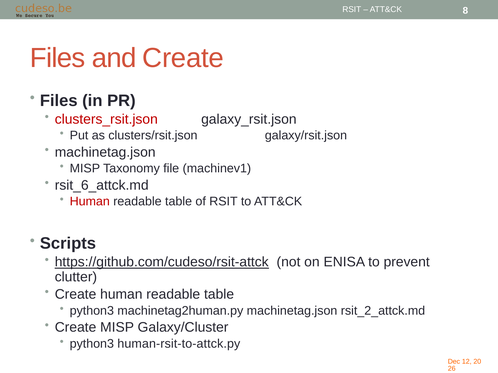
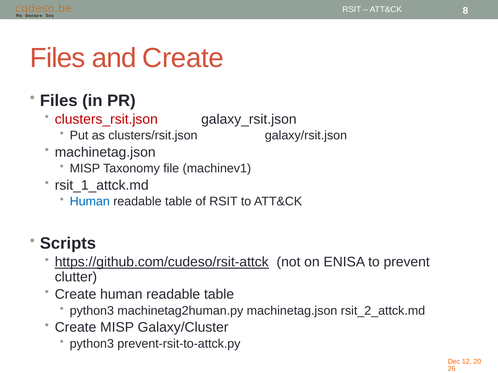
rsit_6_attck.md: rsit_6_attck.md -> rsit_1_attck.md
Human at (90, 202) colour: red -> blue
human-rsit-to-attck.py: human-rsit-to-attck.py -> prevent-rsit-to-attck.py
